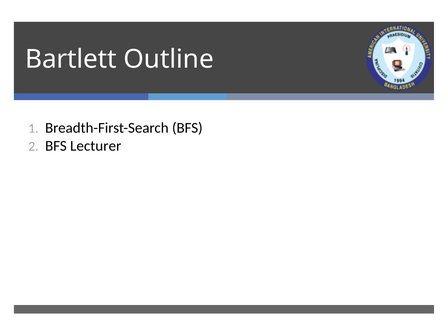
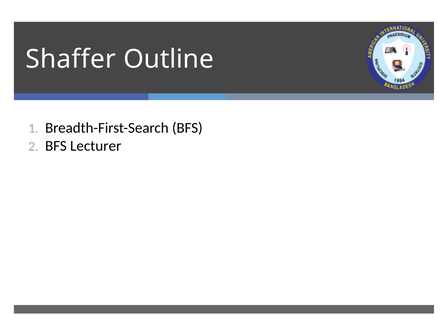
Bartlett: Bartlett -> Shaffer
